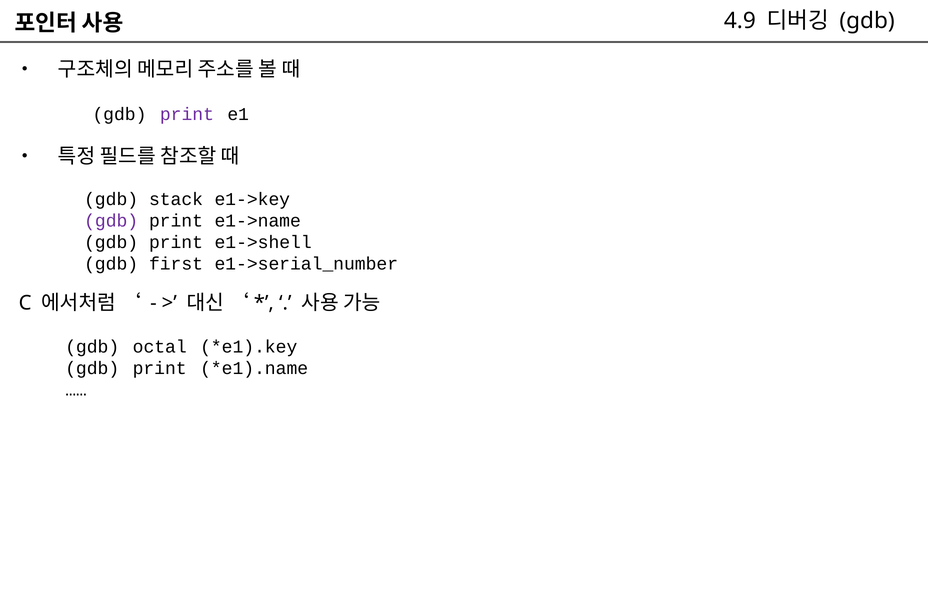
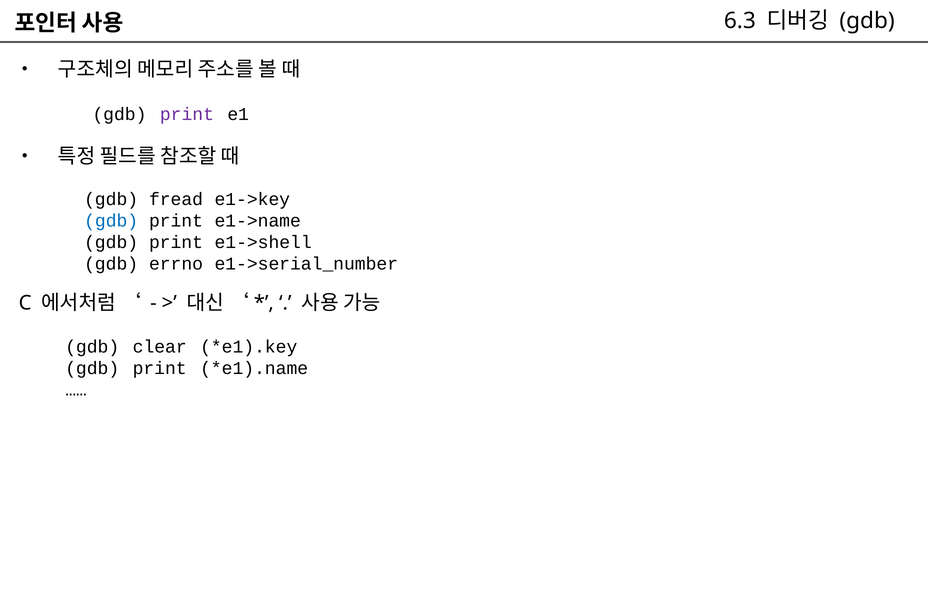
4.9: 4.9 -> 6.3
stack: stack -> fread
gdb at (111, 221) colour: purple -> blue
first: first -> errno
octal: octal -> clear
